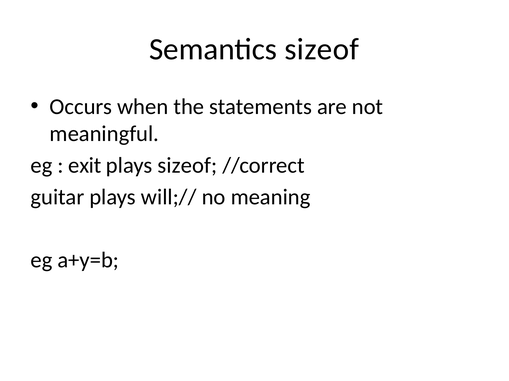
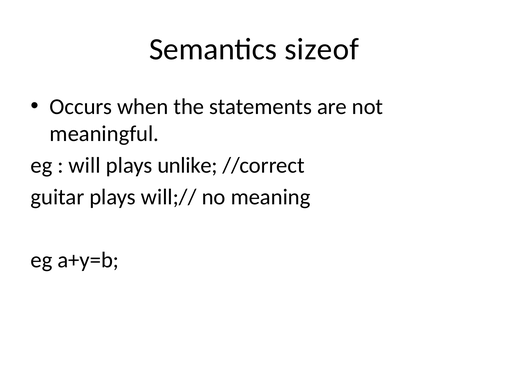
exit: exit -> will
plays sizeof: sizeof -> unlike
